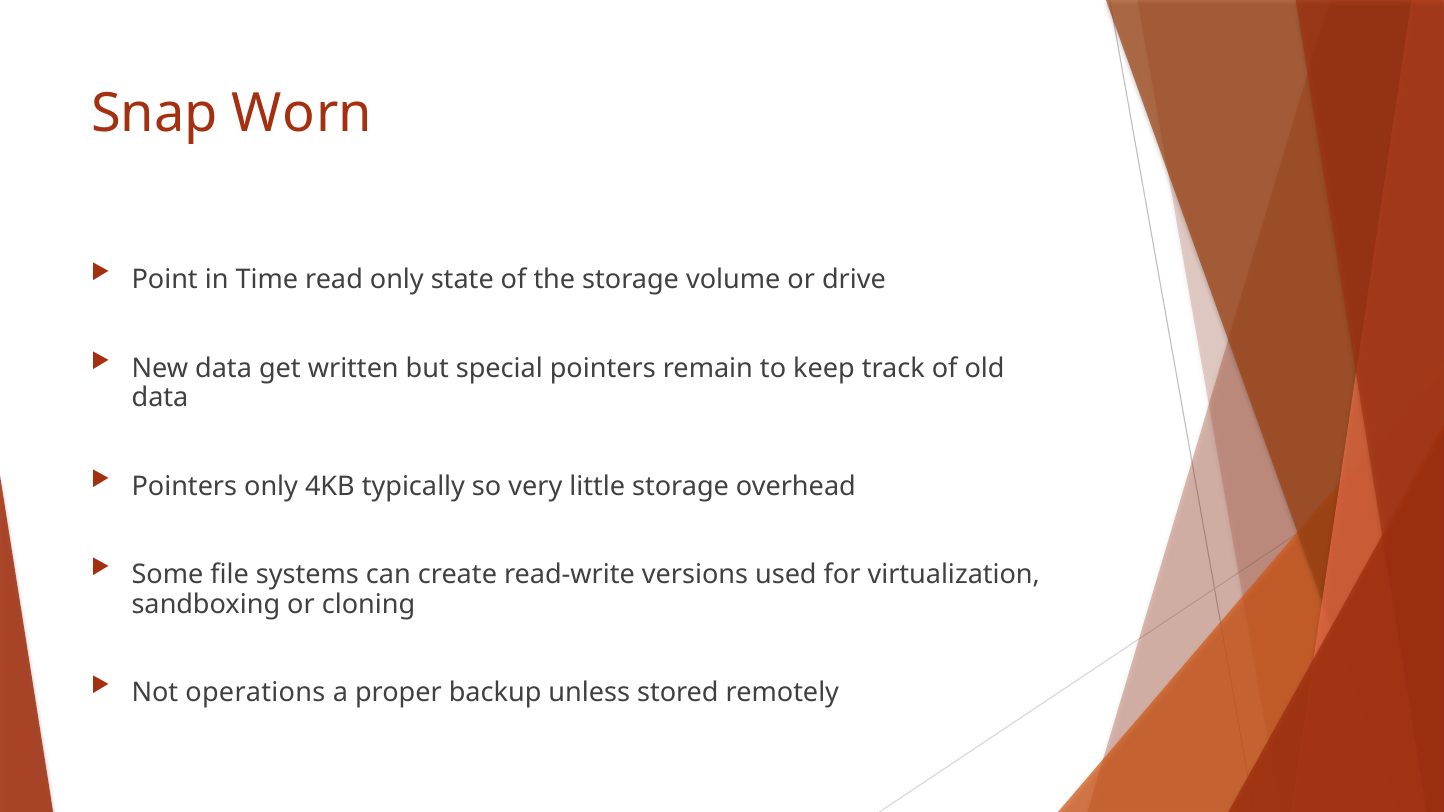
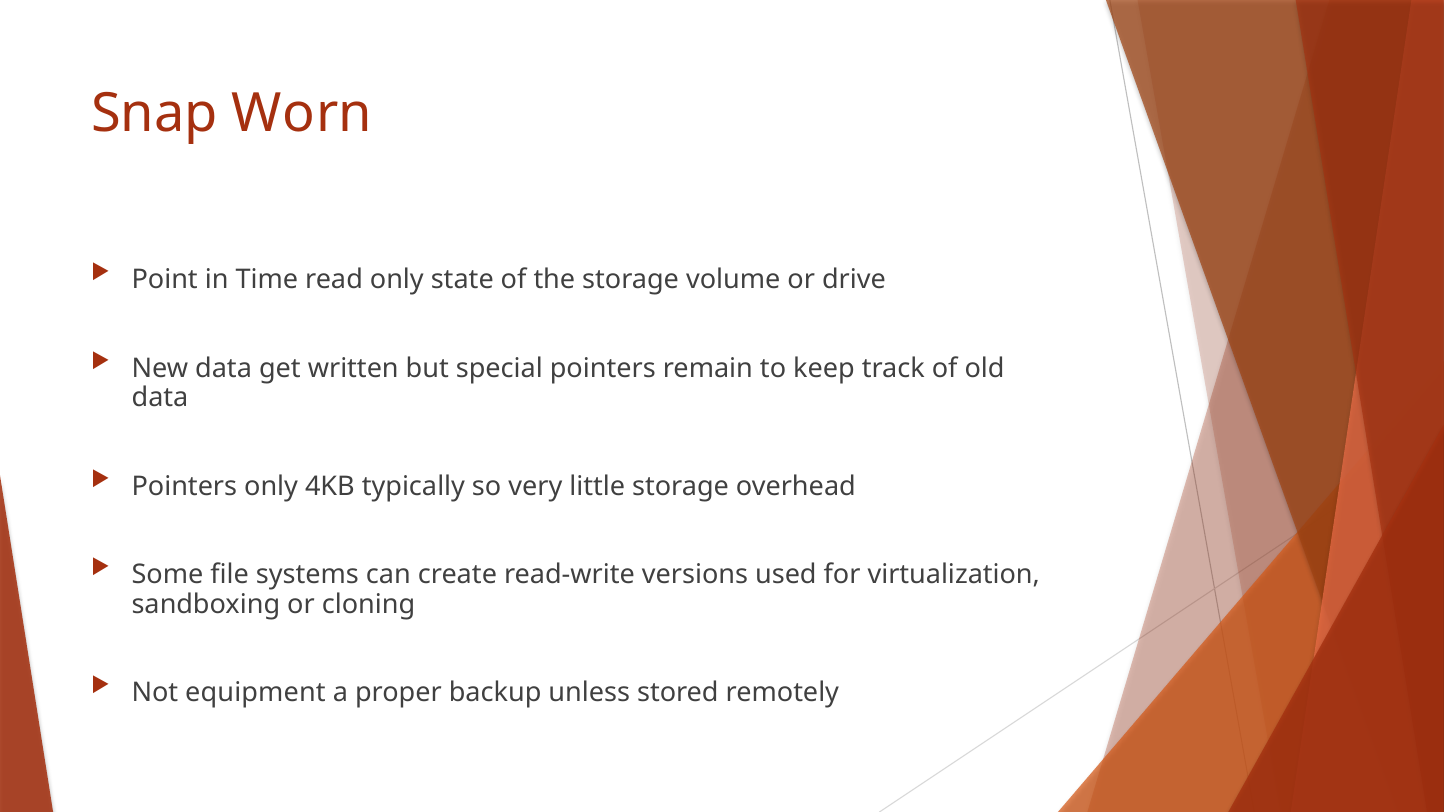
operations: operations -> equipment
